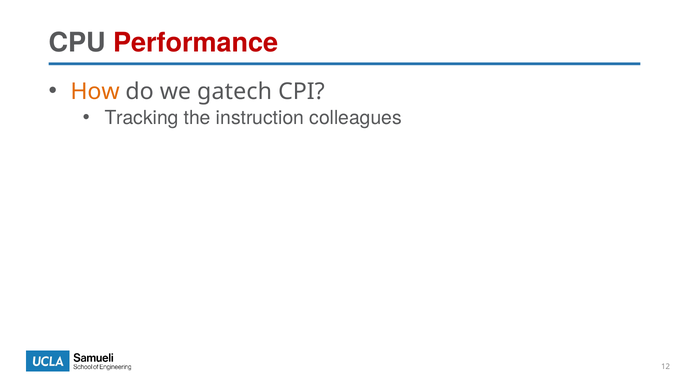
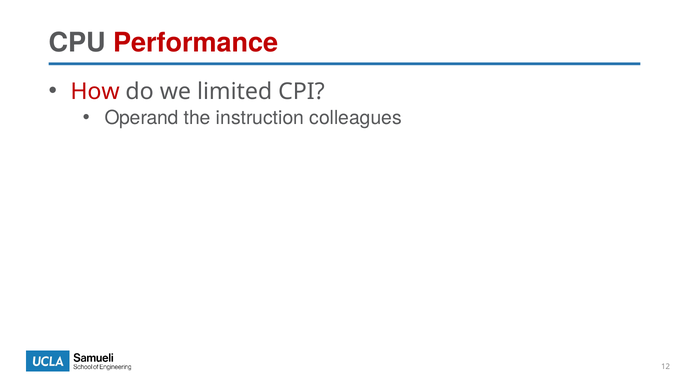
How colour: orange -> red
gatech: gatech -> limited
Tracking: Tracking -> Operand
